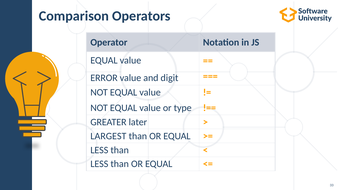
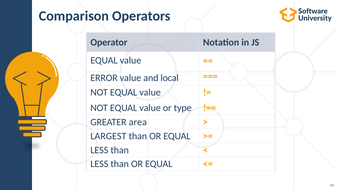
digit: digit -> local
later: later -> area
